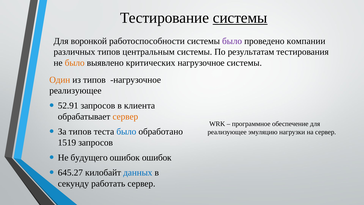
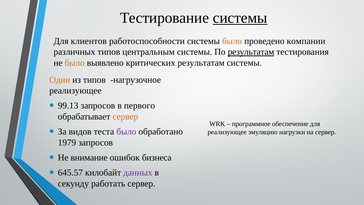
воронкой: воронкой -> клиентов
было at (232, 41) colour: purple -> orange
результатам at (251, 52) underline: none -> present
критических нагрузочное: нагрузочное -> результатам
52.91: 52.91 -> 99.13
клиента: клиента -> первого
За типов: типов -> видов
было at (126, 132) colour: blue -> purple
1519: 1519 -> 1979
будущего: будущего -> внимание
ошибок ошибок: ошибок -> бизнеса
645.27: 645.27 -> 645.57
данных colour: blue -> purple
